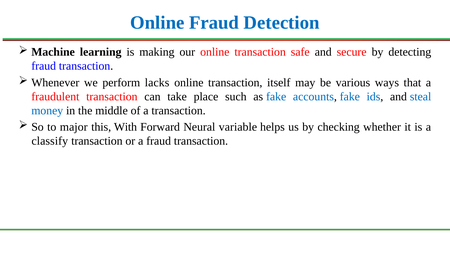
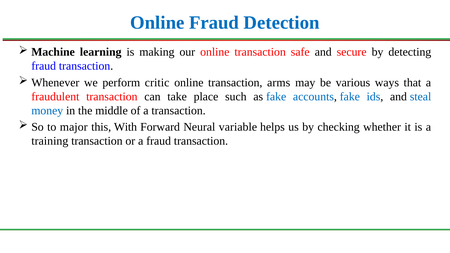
lacks: lacks -> critic
itself: itself -> arms
classify: classify -> training
